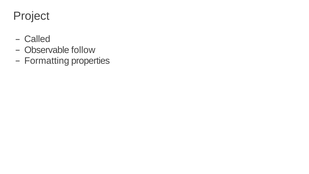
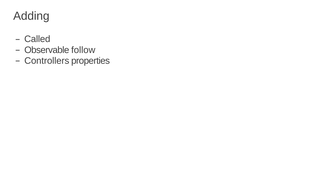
Project: Project -> Adding
Formatting: Formatting -> Controllers
